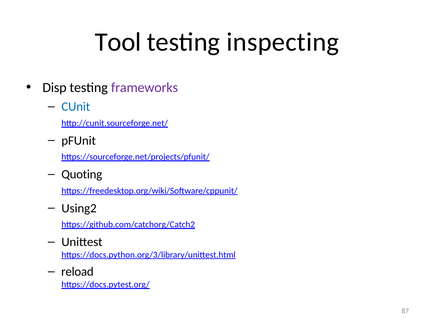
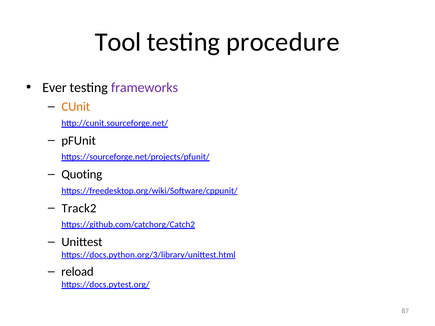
inspecting: inspecting -> procedure
Disp: Disp -> Ever
CUnit colour: blue -> orange
Using2: Using2 -> Track2
